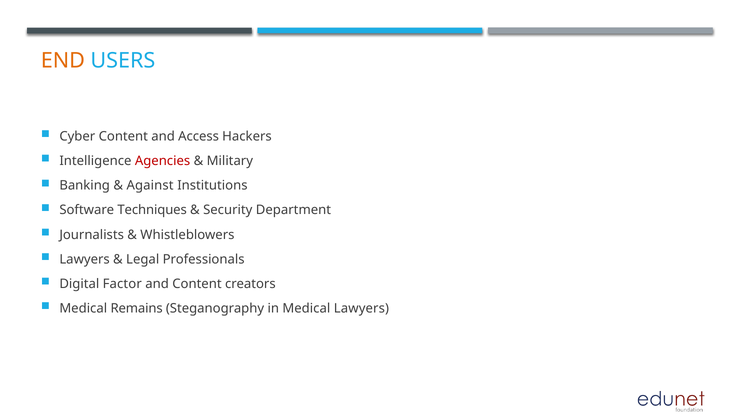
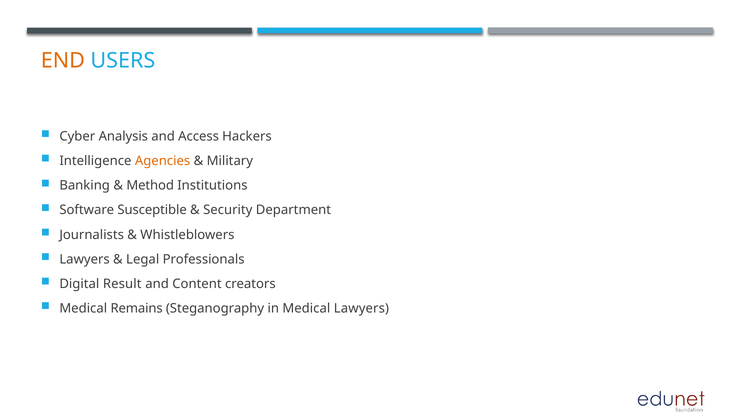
Cyber Content: Content -> Analysis
Agencies colour: red -> orange
Against: Against -> Method
Techniques: Techniques -> Susceptible
Factor: Factor -> Result
